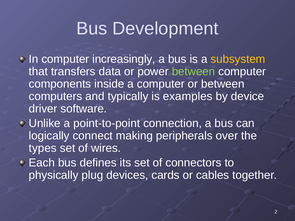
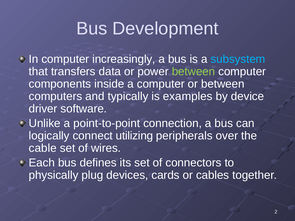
subsystem colour: yellow -> light blue
making: making -> utilizing
types: types -> cable
